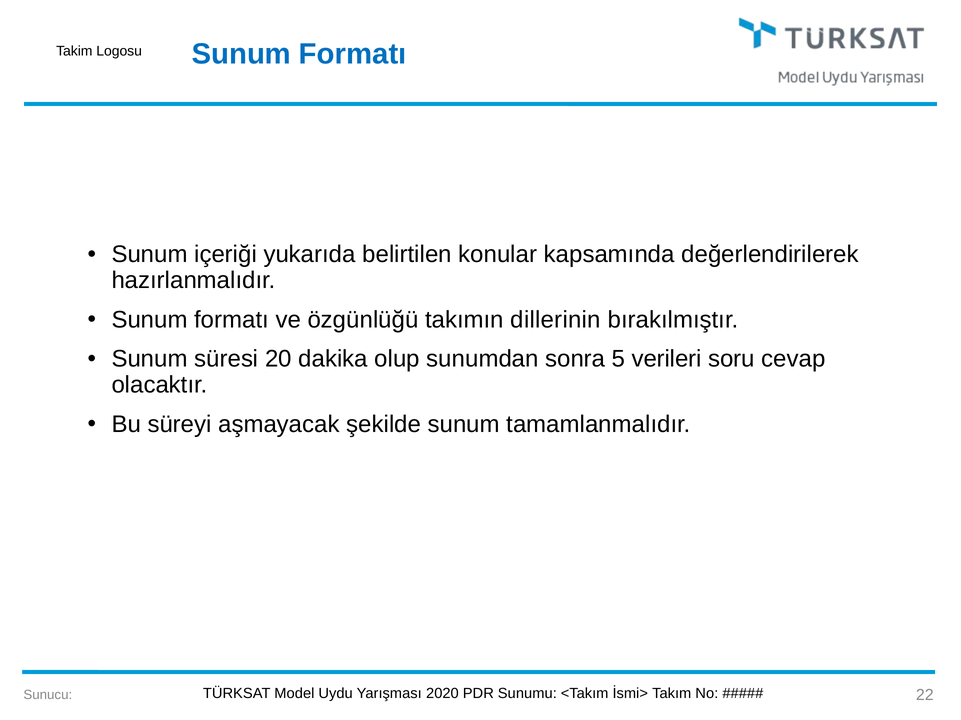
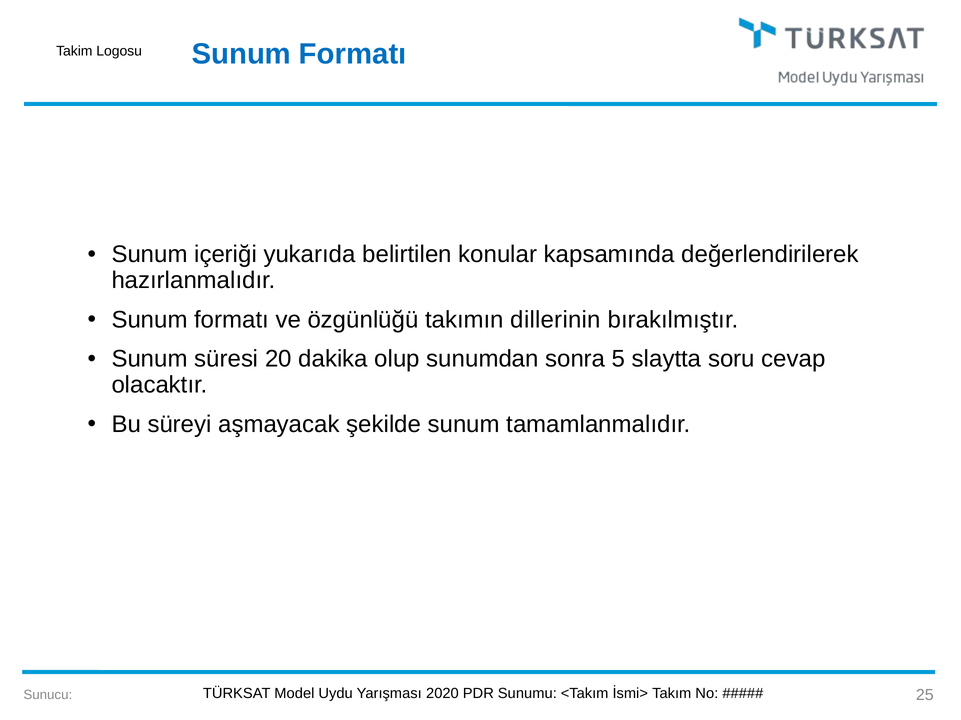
verileri: verileri -> slaytta
22: 22 -> 25
